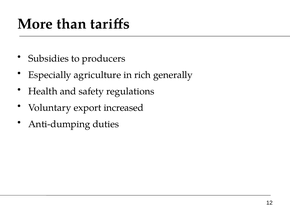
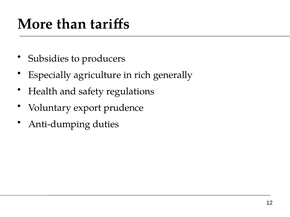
increased: increased -> prudence
